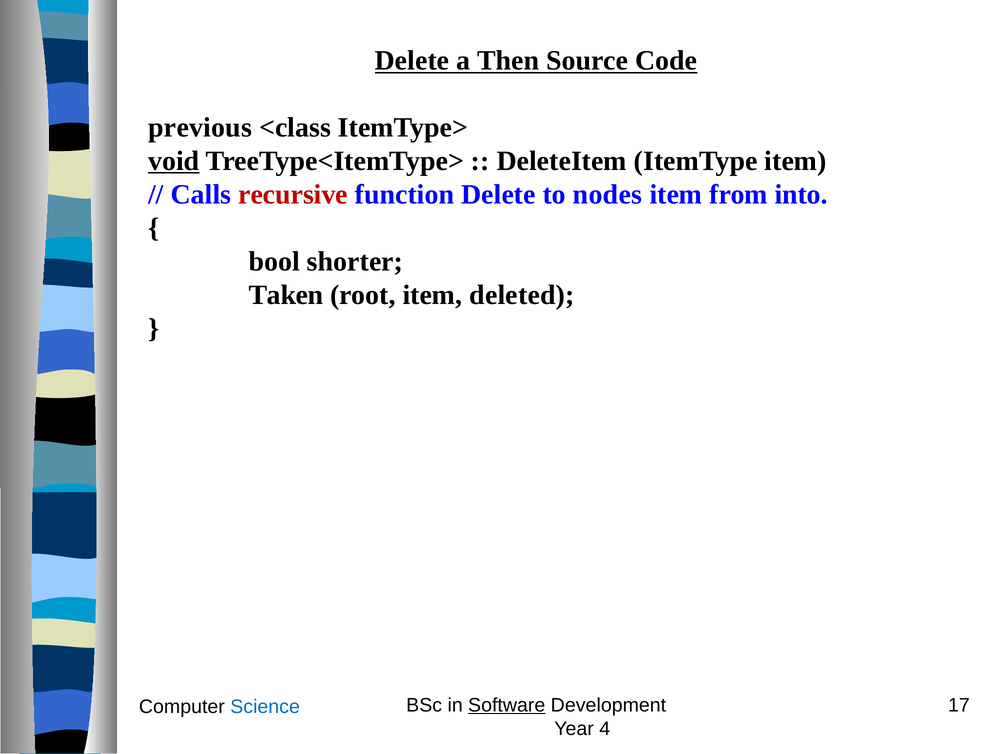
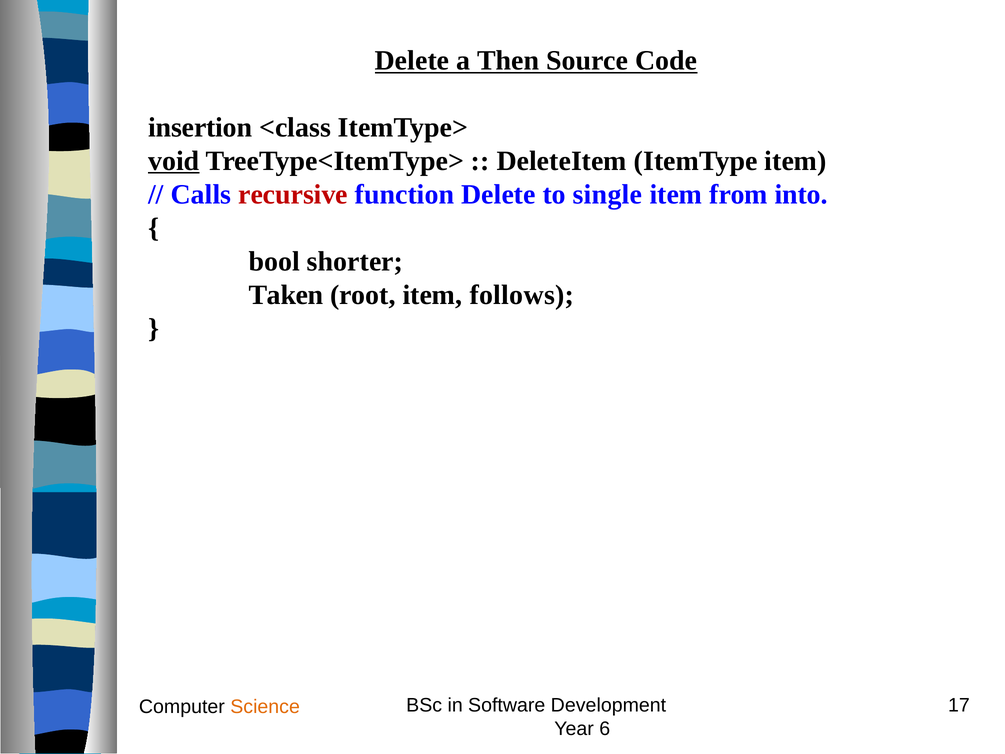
previous: previous -> insertion
nodes: nodes -> single
deleted: deleted -> follows
Science colour: blue -> orange
Software underline: present -> none
4: 4 -> 6
